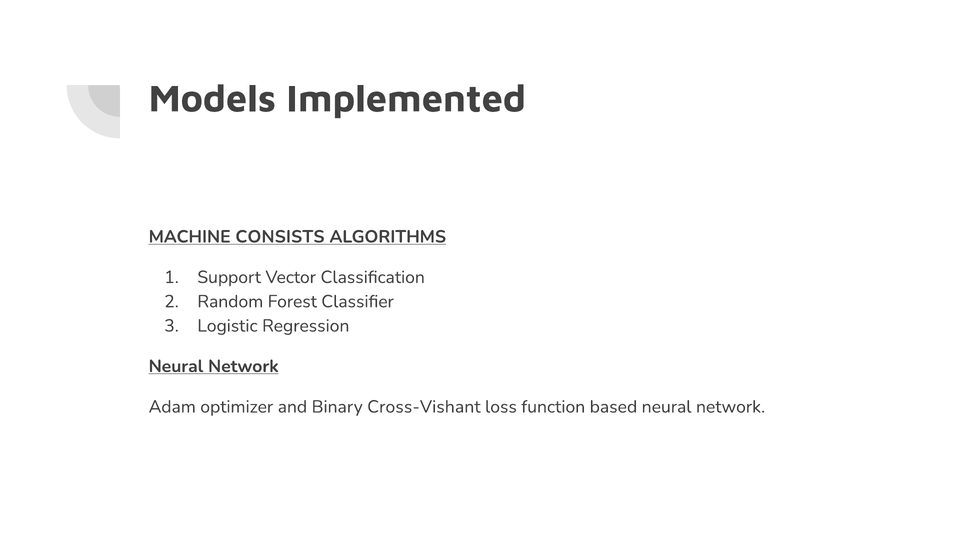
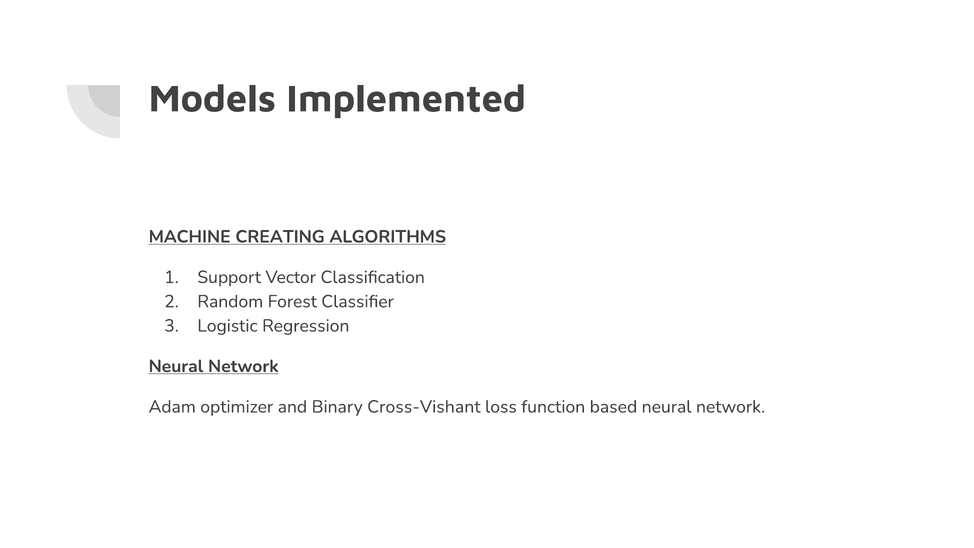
CONSISTS: CONSISTS -> CREATING
